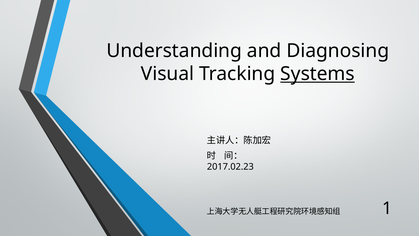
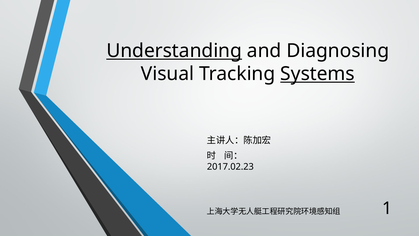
Understanding underline: none -> present
